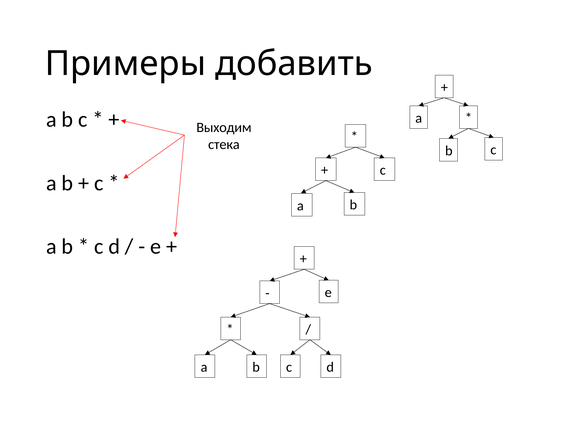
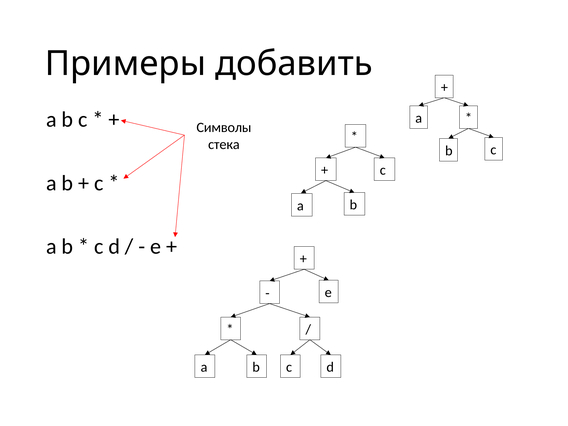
Выходим: Выходим -> Символы
